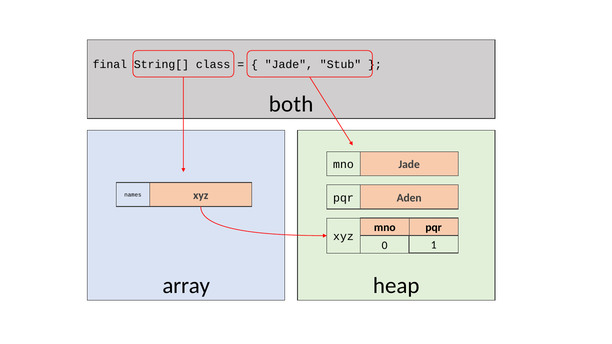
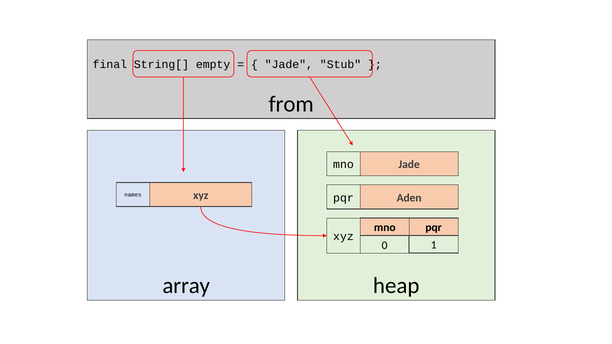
class: class -> empty
both: both -> from
